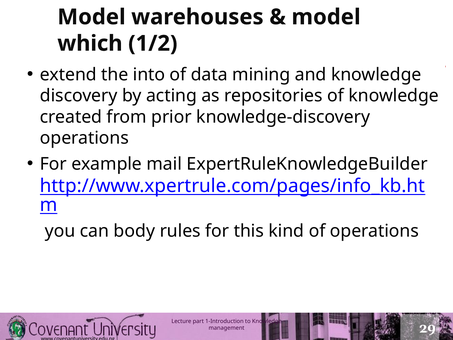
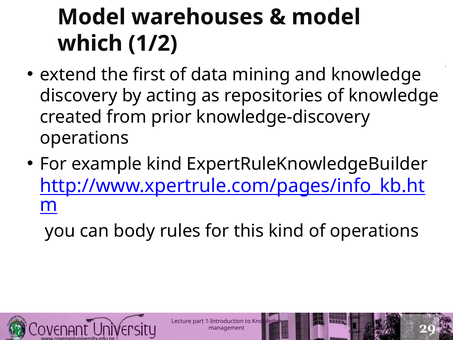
into: into -> first
example mail: mail -> kind
